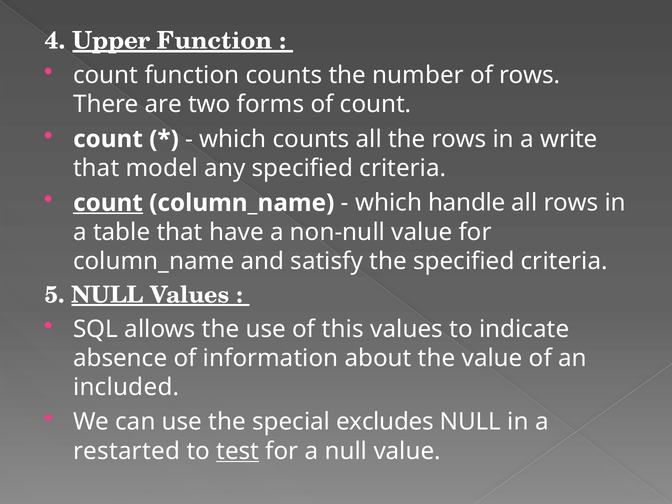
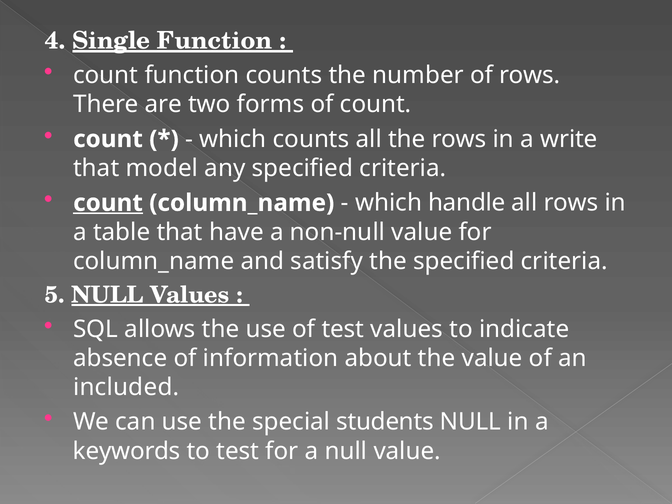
Upper: Upper -> Single
of this: this -> test
excludes: excludes -> students
restarted: restarted -> keywords
test at (238, 451) underline: present -> none
